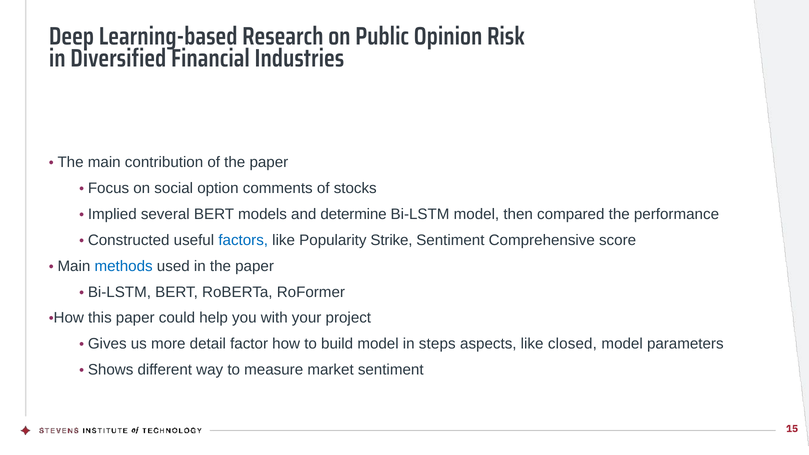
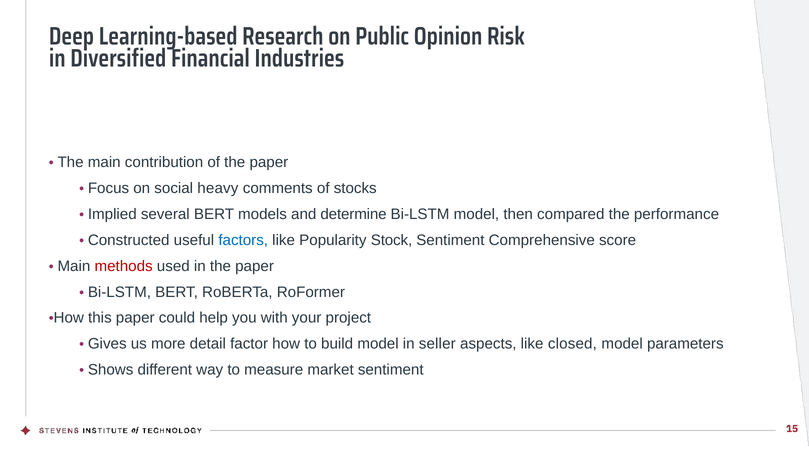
option: option -> heavy
Strike: Strike -> Stock
methods colour: blue -> red
steps: steps -> seller
